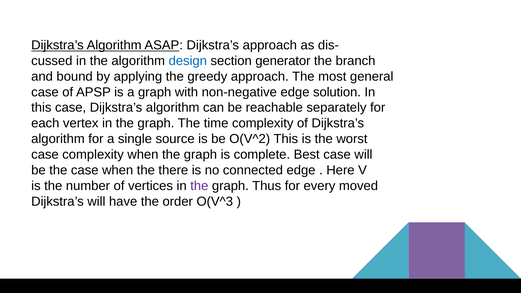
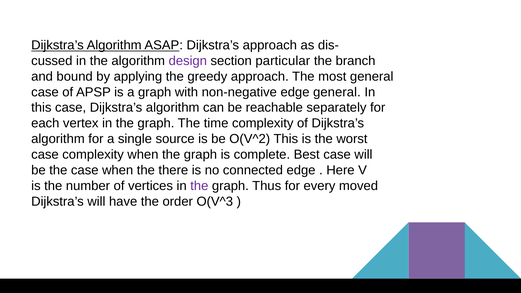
design colour: blue -> purple
generator: generator -> particular
edge solution: solution -> general
